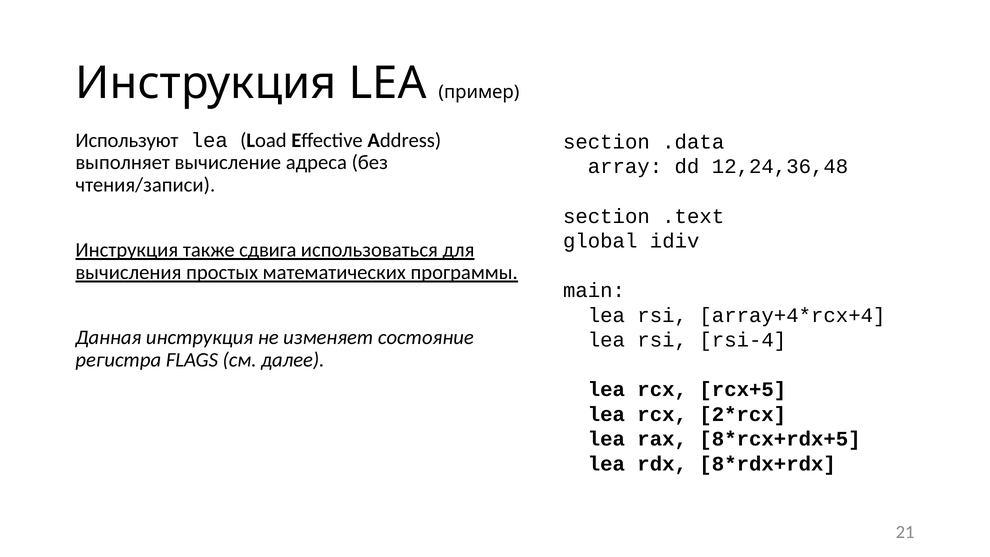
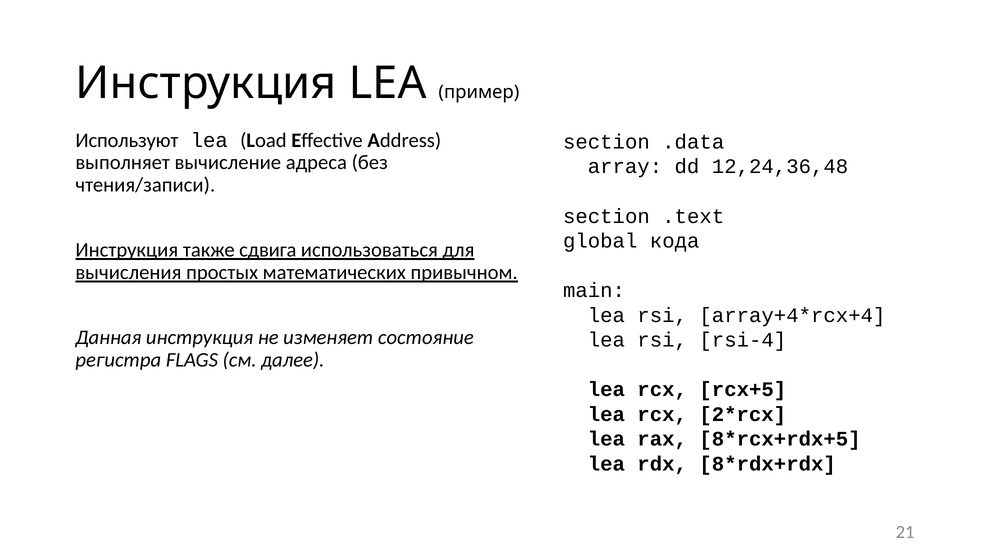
idiv: idiv -> кода
программы: программы -> привычном
